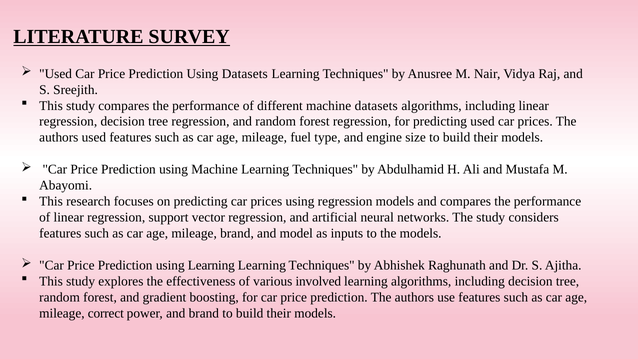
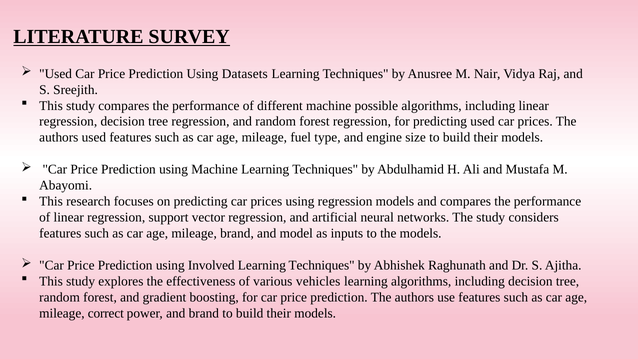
machine datasets: datasets -> possible
using Learning: Learning -> Involved
involved: involved -> vehicles
